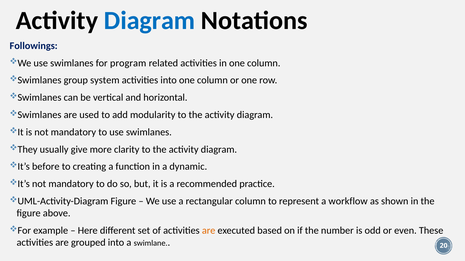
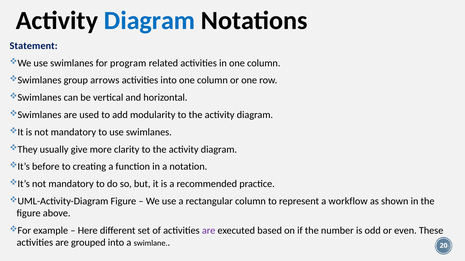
Followings: Followings -> Statement
system: system -> arrows
dynamic: dynamic -> notation
are at (209, 231) colour: orange -> purple
